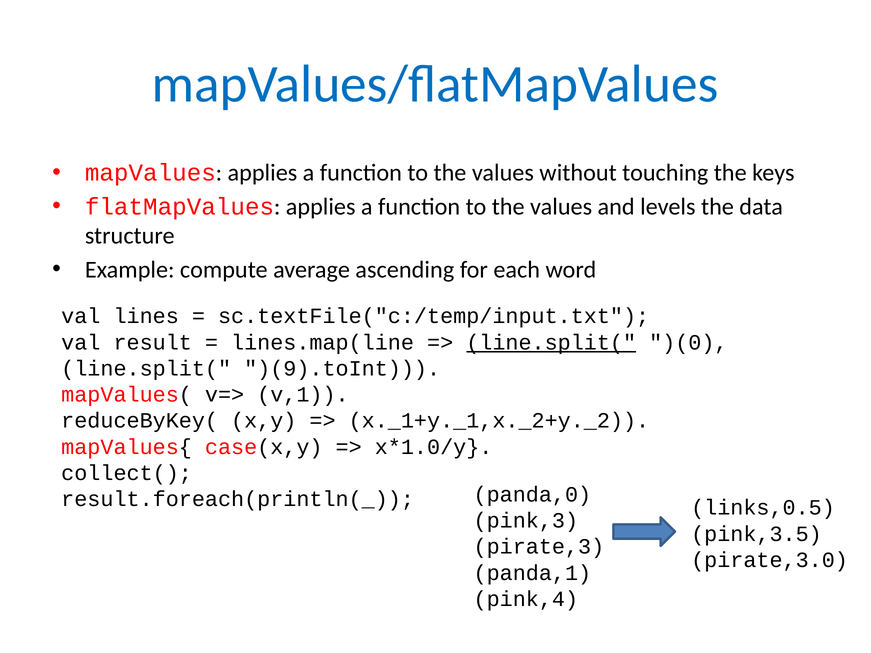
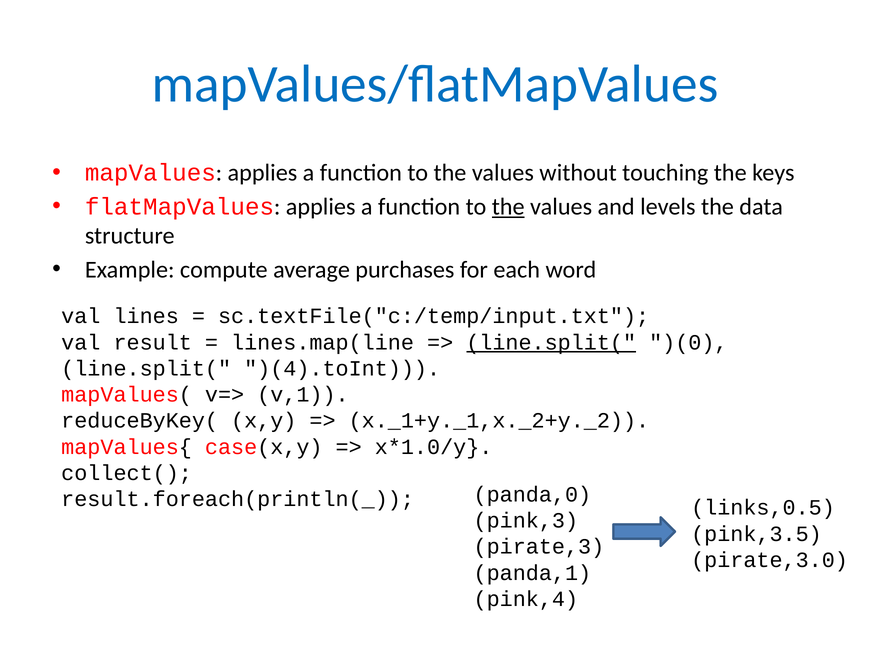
the at (508, 207) underline: none -> present
ascending: ascending -> purchases
)(9).toInt: )(9).toInt -> )(4).toInt
